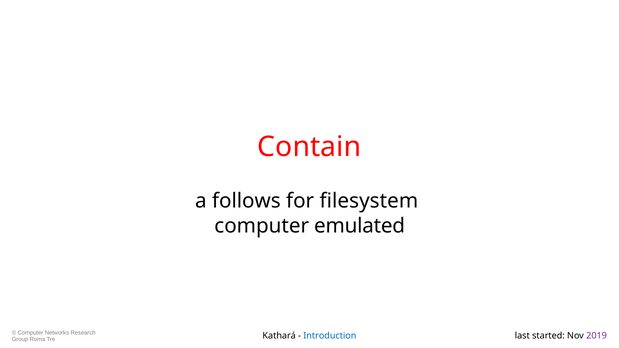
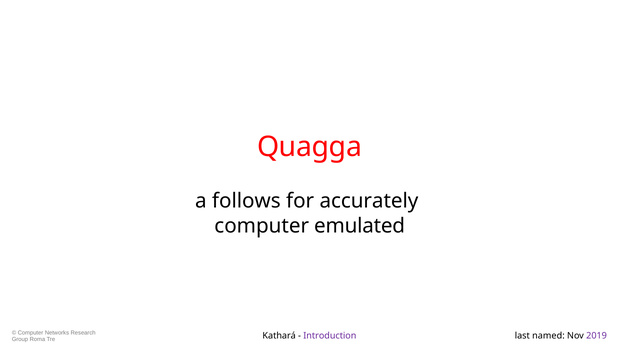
Contain: Contain -> Quagga
filesystem: filesystem -> accurately
Introduction colour: blue -> purple
started: started -> named
